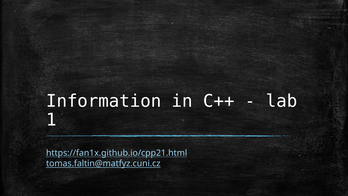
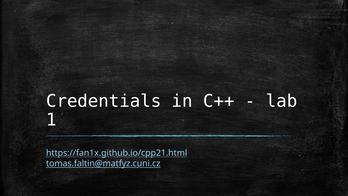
Information: Information -> Credentials
